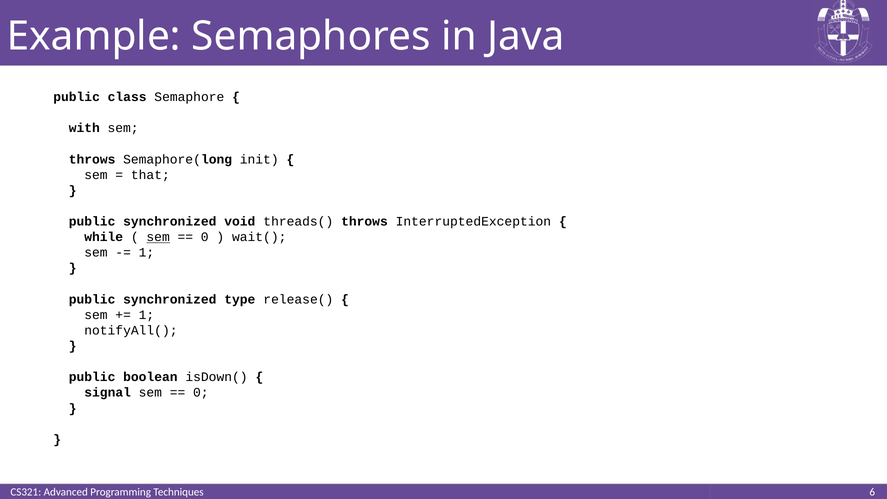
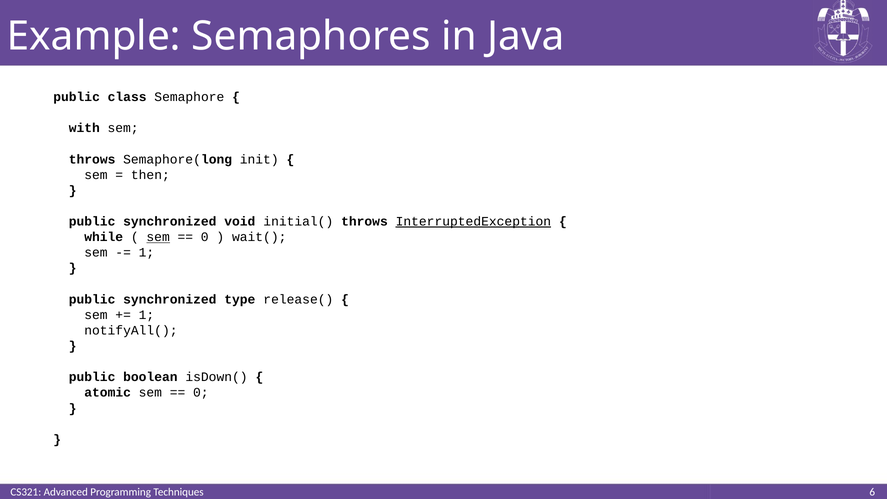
that: that -> then
threads(: threads( -> initial(
InterruptedException underline: none -> present
signal: signal -> atomic
